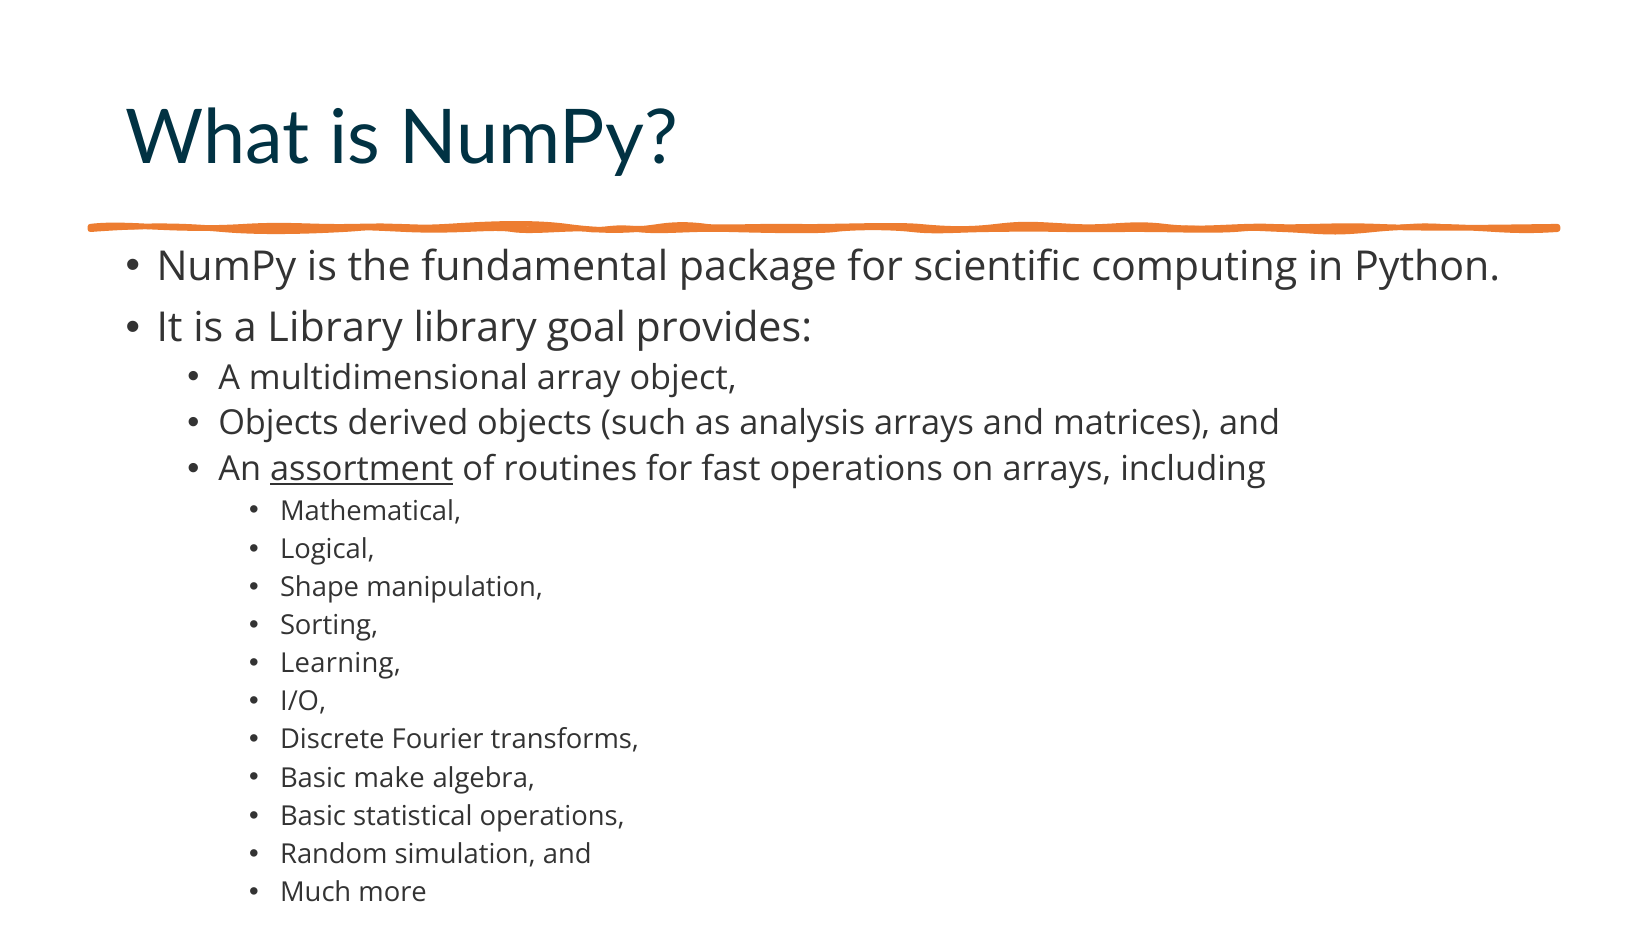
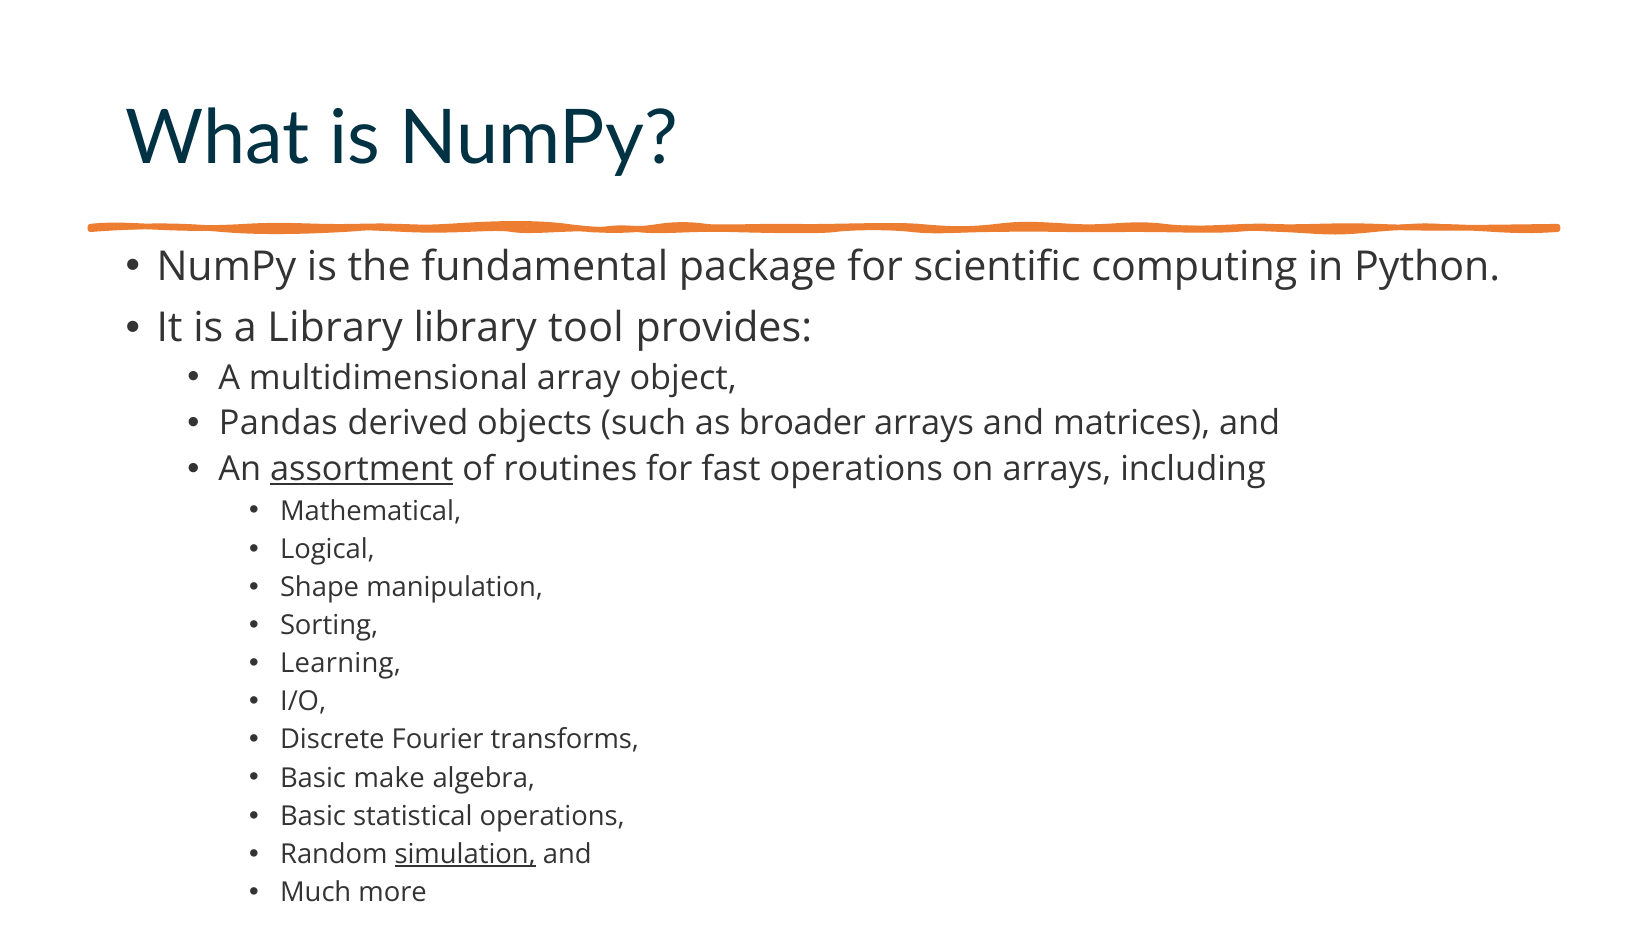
goal: goal -> tool
Objects at (279, 423): Objects -> Pandas
analysis: analysis -> broader
simulation underline: none -> present
